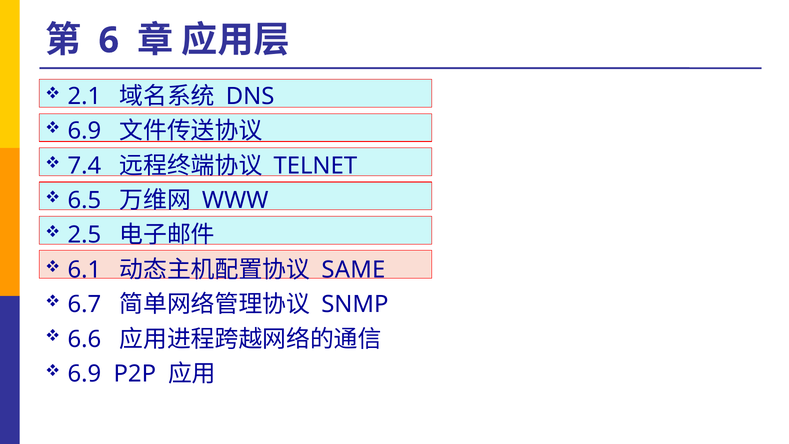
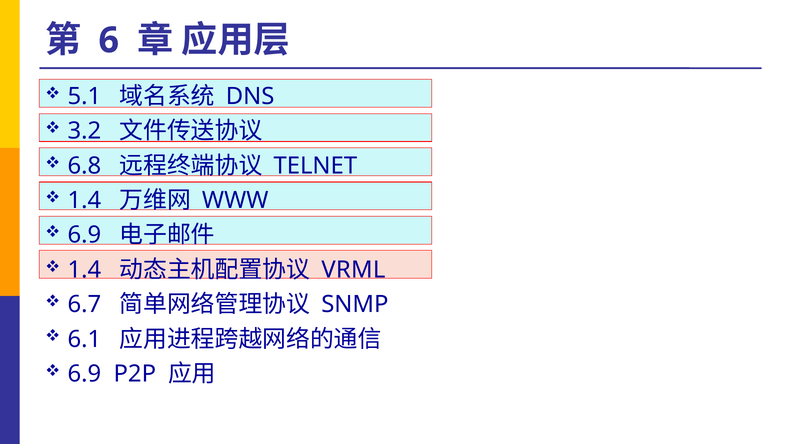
2.1: 2.1 -> 5.1
6.9 at (84, 131): 6.9 -> 3.2
7.4: 7.4 -> 6.8
6.5 at (84, 200): 6.5 -> 1.4
2.5 at (84, 235): 2.5 -> 6.9
6.1 at (84, 270): 6.1 -> 1.4
SAME: SAME -> VRML
6.6: 6.6 -> 6.1
